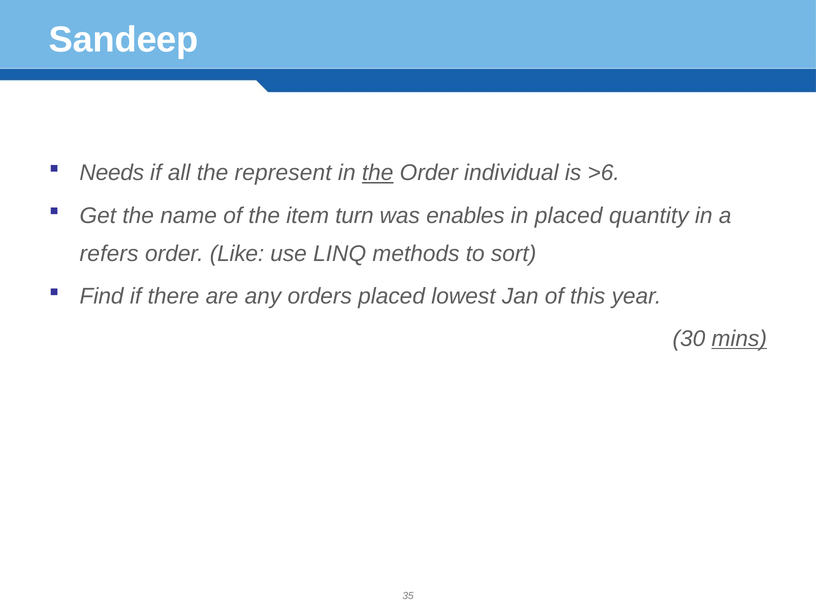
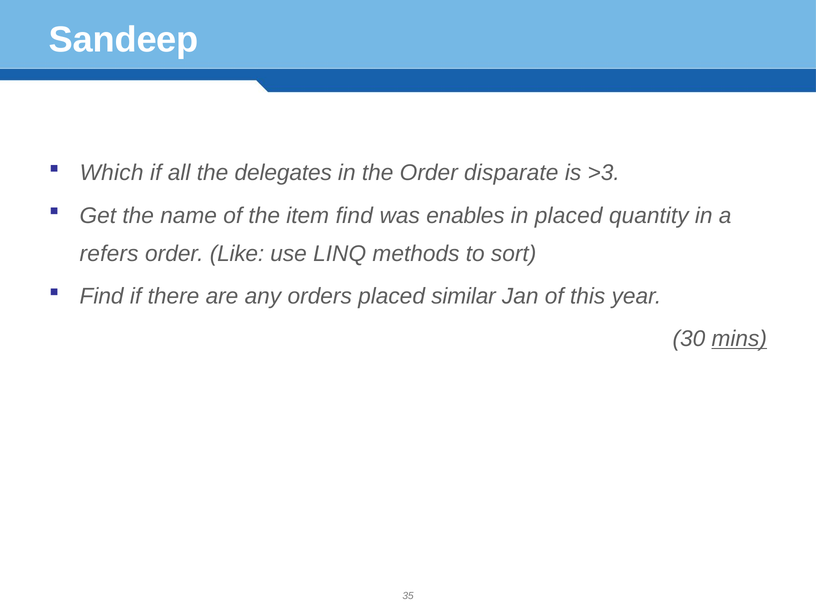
Needs: Needs -> Which
represent: represent -> delegates
the at (378, 173) underline: present -> none
individual: individual -> disparate
>6: >6 -> >3
item turn: turn -> find
lowest: lowest -> similar
